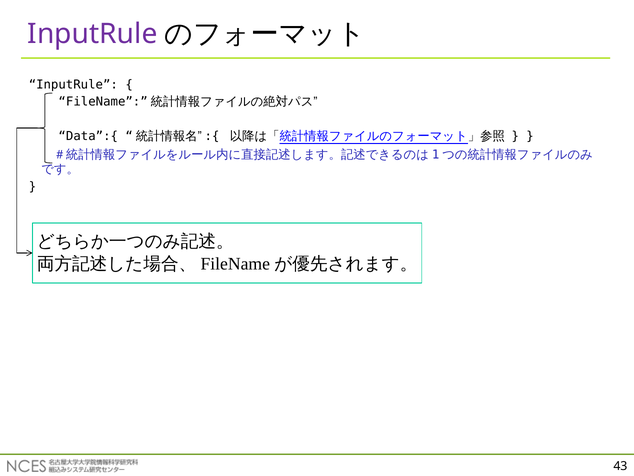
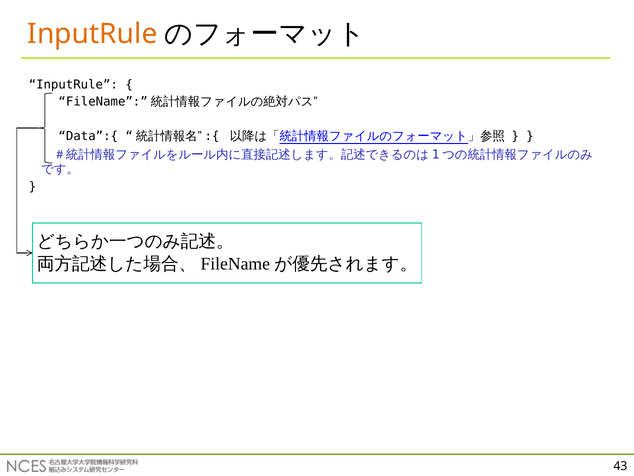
InputRule at (92, 34) colour: purple -> orange
